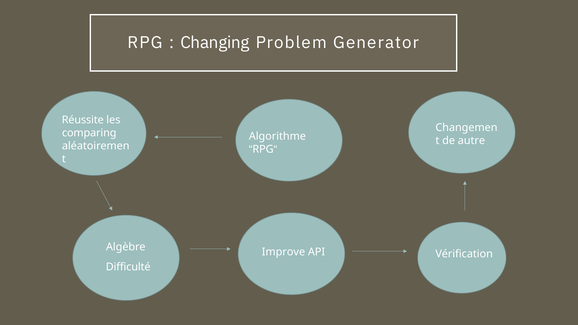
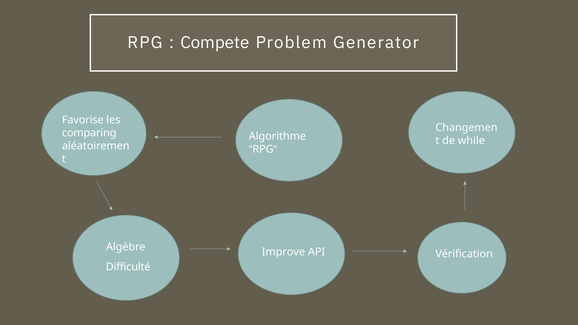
Changing: Changing -> Compete
Réussite: Réussite -> Favorise
autre: autre -> while
